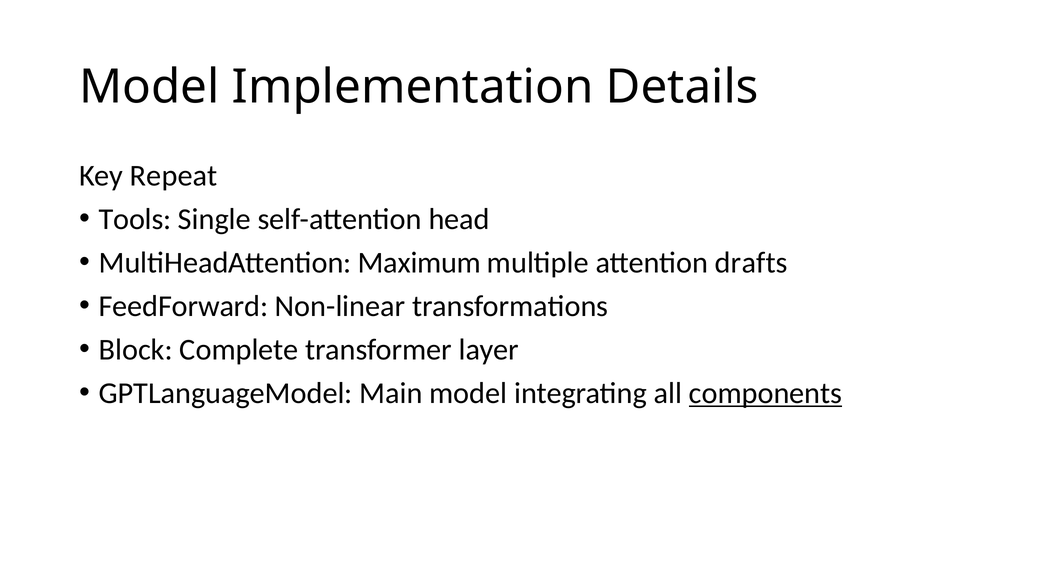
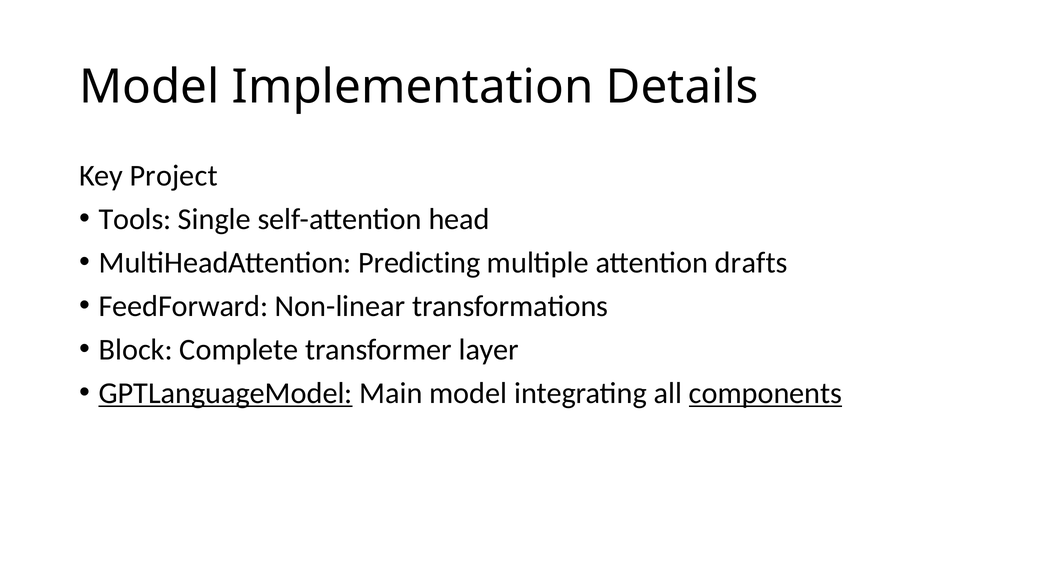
Repeat: Repeat -> Project
Maximum: Maximum -> Predicting
GPTLanguageModel underline: none -> present
